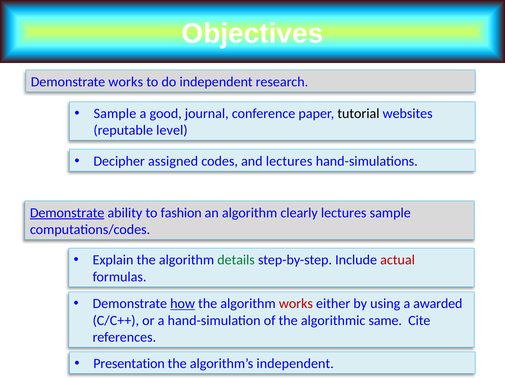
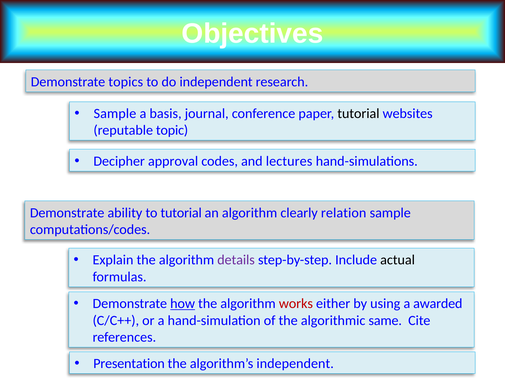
Demonstrate works: works -> topics
good: good -> basis
level: level -> topic
assigned: assigned -> approval
Demonstrate at (67, 213) underline: present -> none
to fashion: fashion -> tutorial
clearly lectures: lectures -> relation
details colour: green -> purple
actual colour: red -> black
